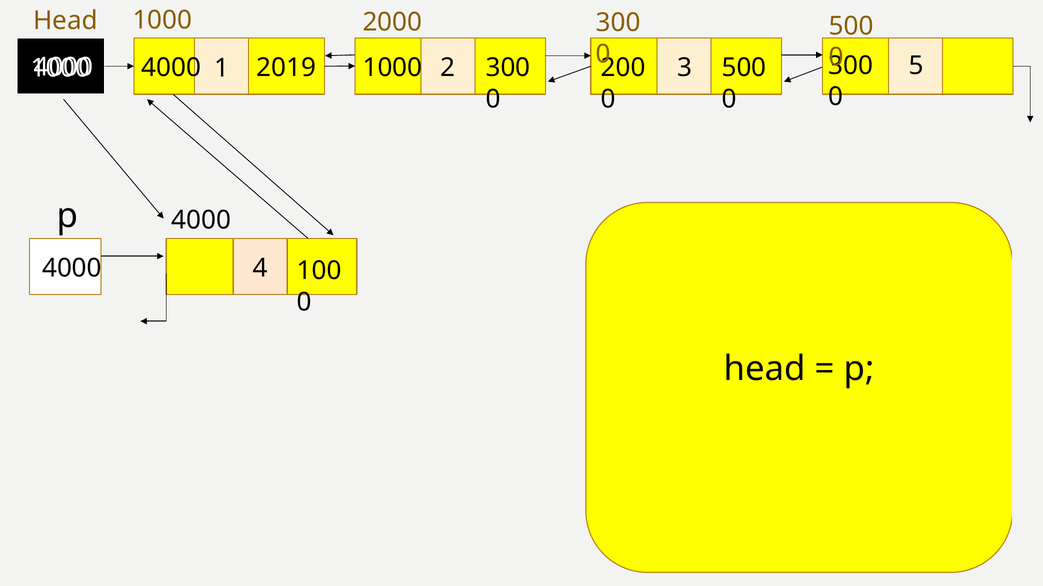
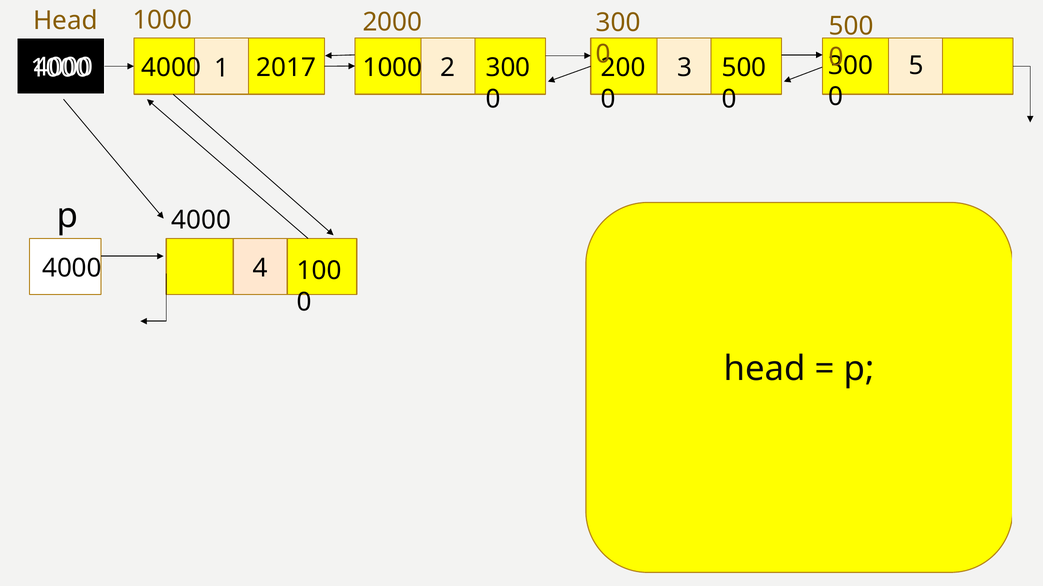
2019: 2019 -> 2017
